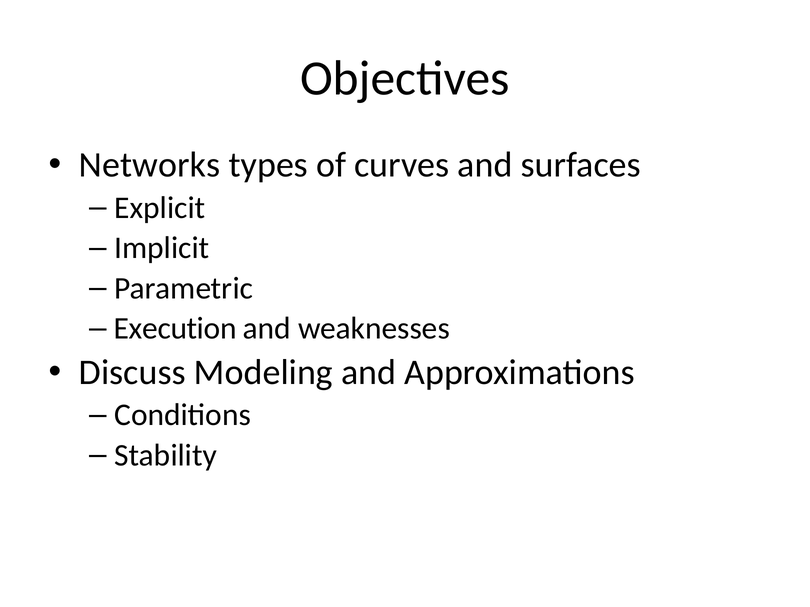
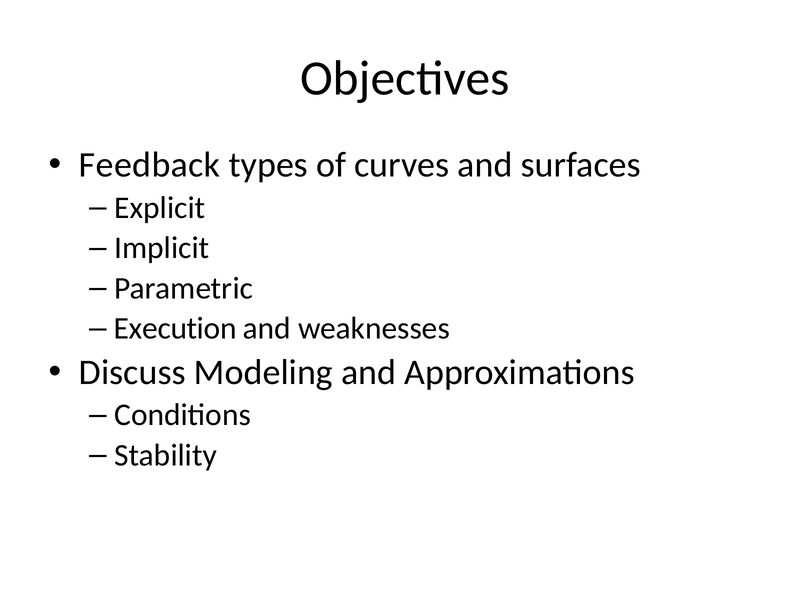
Networks: Networks -> Feedback
